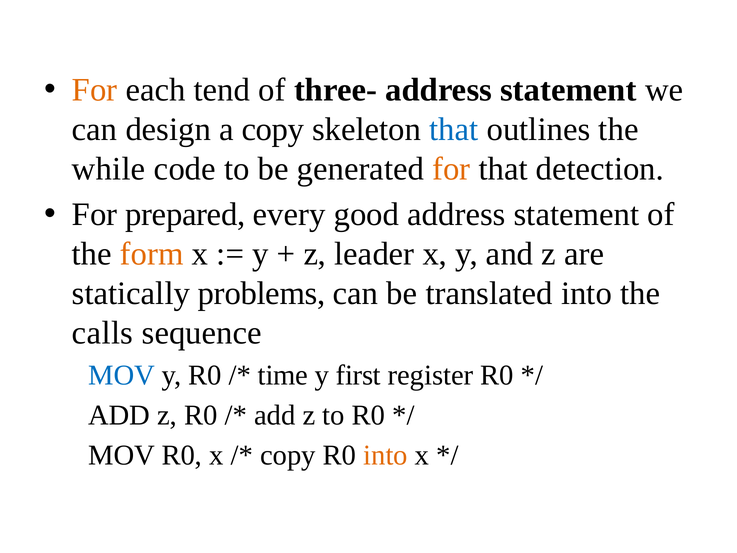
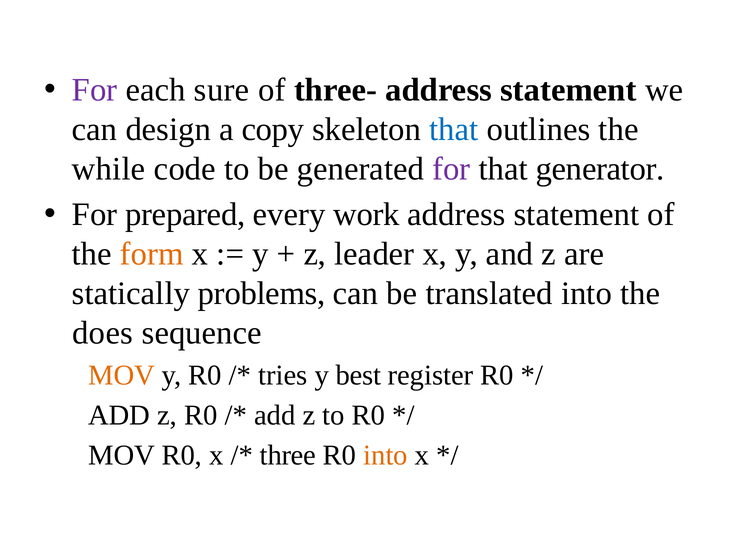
For at (95, 90) colour: orange -> purple
tend: tend -> sure
for at (451, 169) colour: orange -> purple
detection: detection -> generator
good: good -> work
calls: calls -> does
MOV at (122, 375) colour: blue -> orange
time: time -> tries
first: first -> best
copy at (288, 455): copy -> three
